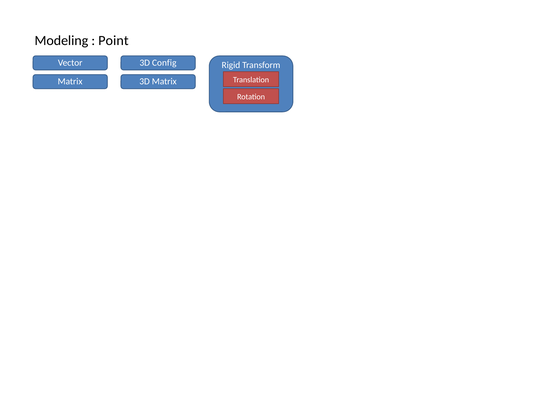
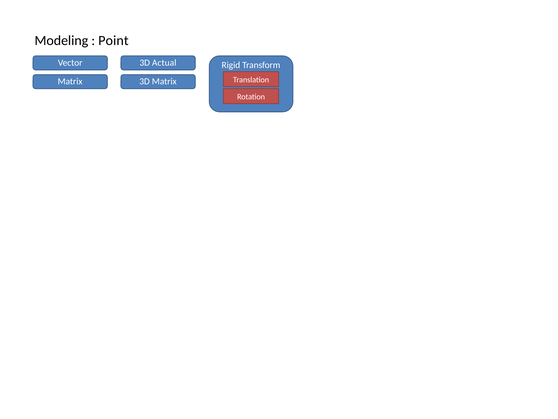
Config: Config -> Actual
